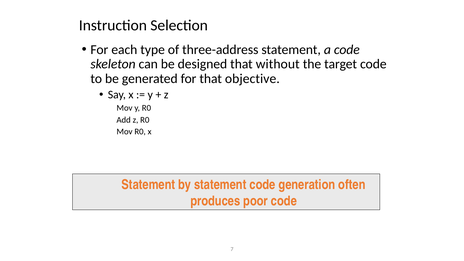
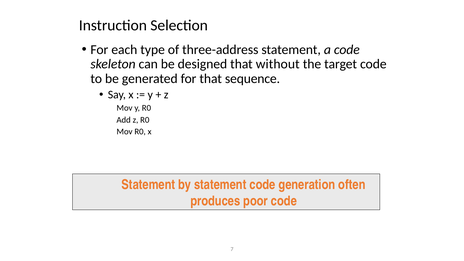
objective: objective -> sequence
